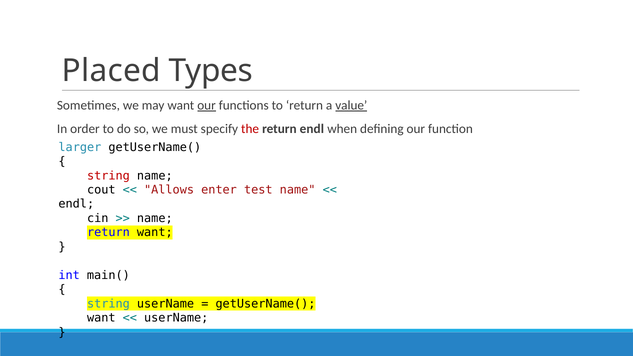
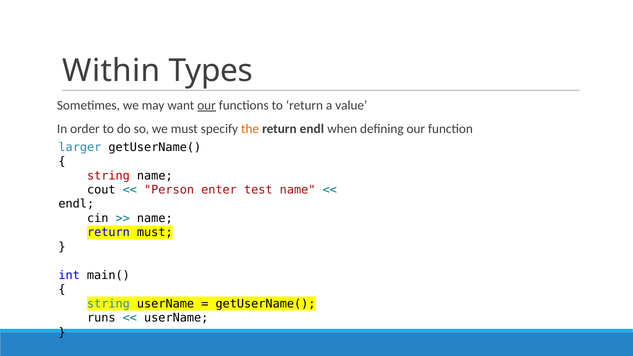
Placed: Placed -> Within
value underline: present -> none
the colour: red -> orange
Allows: Allows -> Person
return want: want -> must
want at (101, 318): want -> runs
